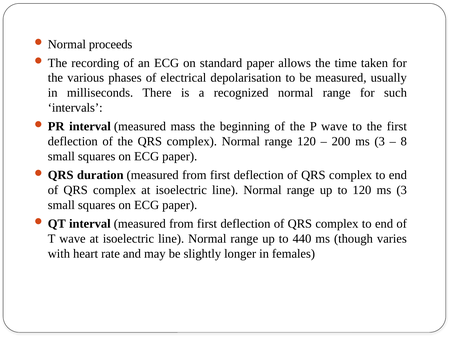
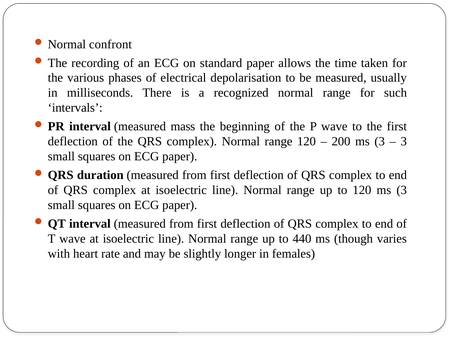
proceeds: proceeds -> confront
8 at (404, 141): 8 -> 3
